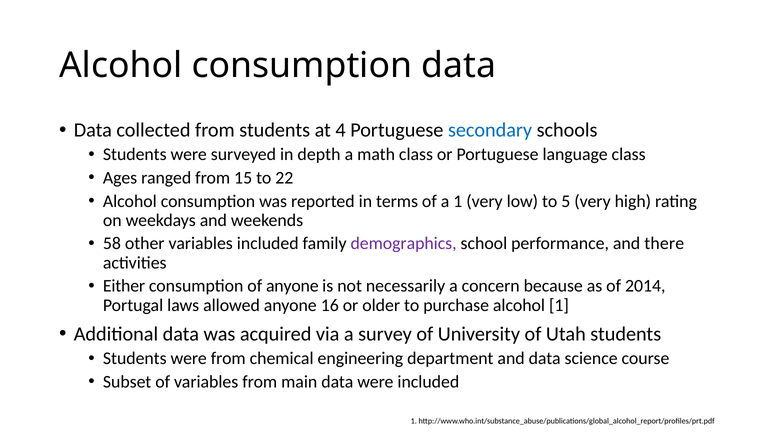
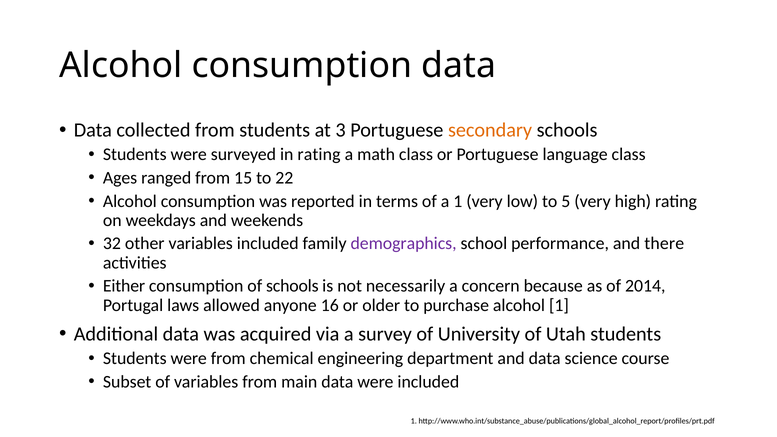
4: 4 -> 3
secondary colour: blue -> orange
in depth: depth -> rating
58: 58 -> 32
of anyone: anyone -> schools
